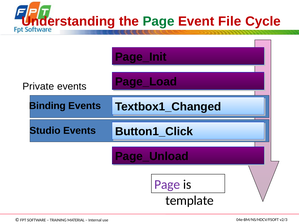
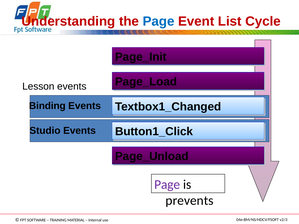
Page at (159, 21) colour: green -> blue
File: File -> List
Private: Private -> Lesson
template: template -> prevents
